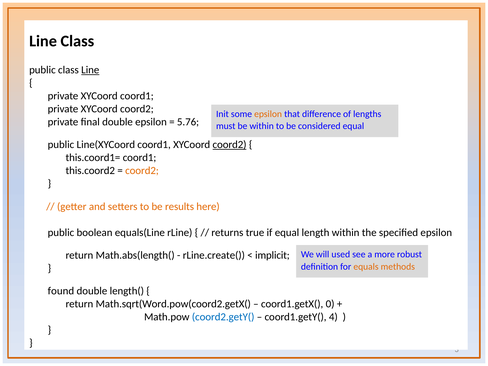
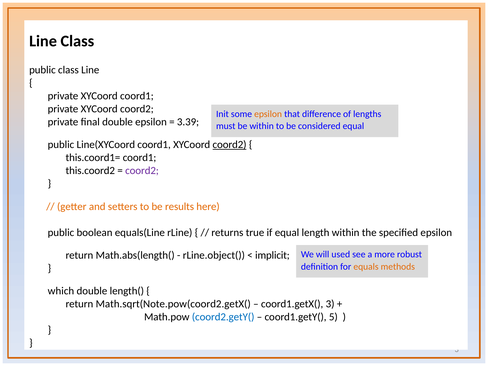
Line at (90, 70) underline: present -> none
5.76: 5.76 -> 3.39
coord2 at (142, 171) colour: orange -> purple
rLine.create(: rLine.create( -> rLine.object(
found: found -> which
Math.sqrt(Word.pow(coord2.getX(: Math.sqrt(Word.pow(coord2.getX( -> Math.sqrt(Note.pow(coord2.getX(
coord1.getX( 0: 0 -> 3
4: 4 -> 5
